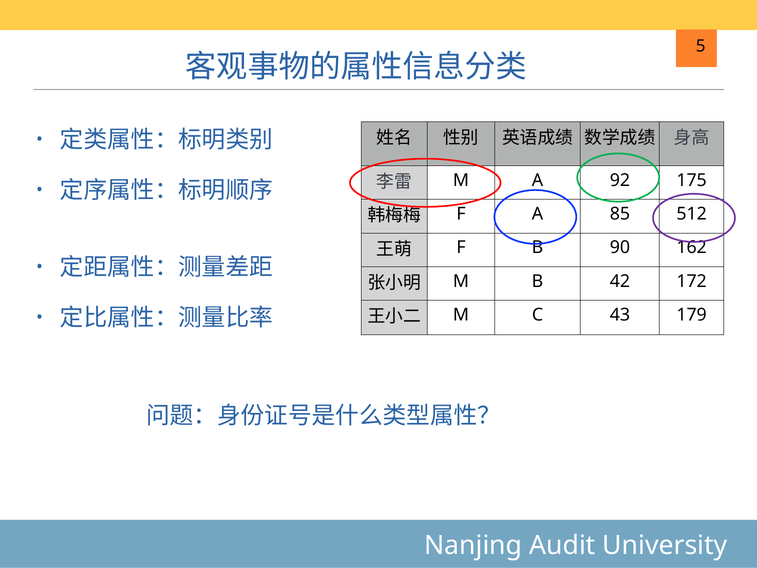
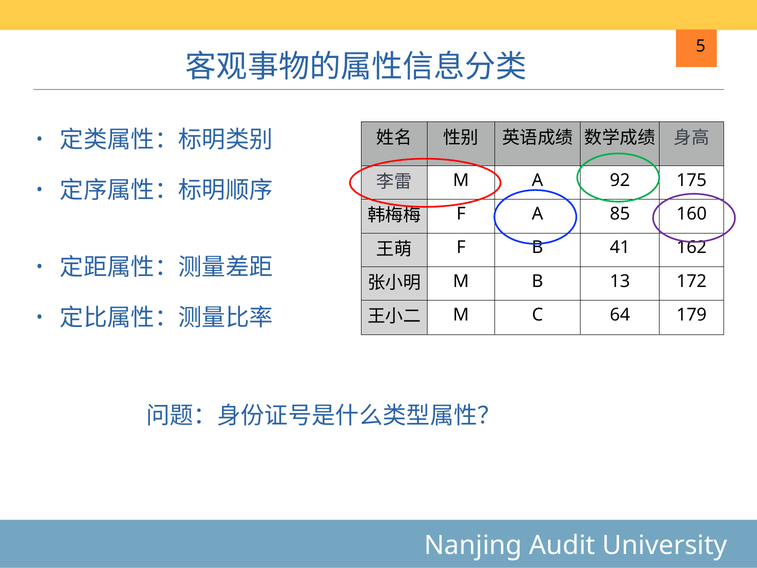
512: 512 -> 160
90: 90 -> 41
42: 42 -> 13
43: 43 -> 64
